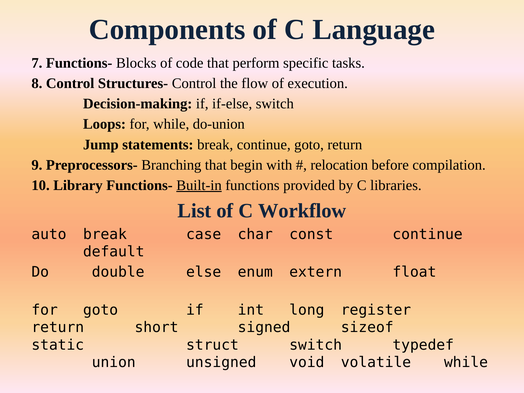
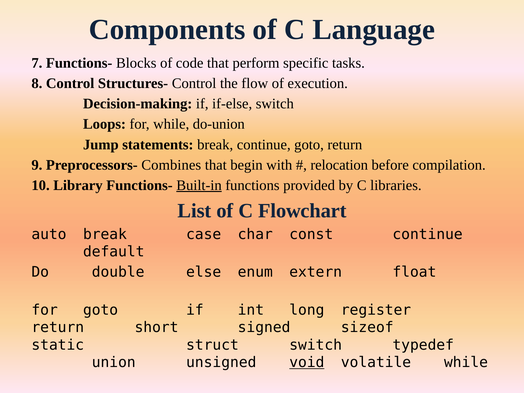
Branching: Branching -> Combines
Workflow: Workflow -> Flowchart
void underline: none -> present
